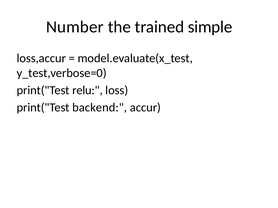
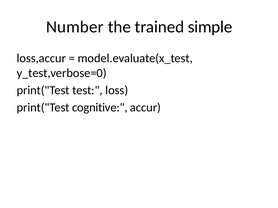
relu: relu -> test
backend: backend -> cognitive
